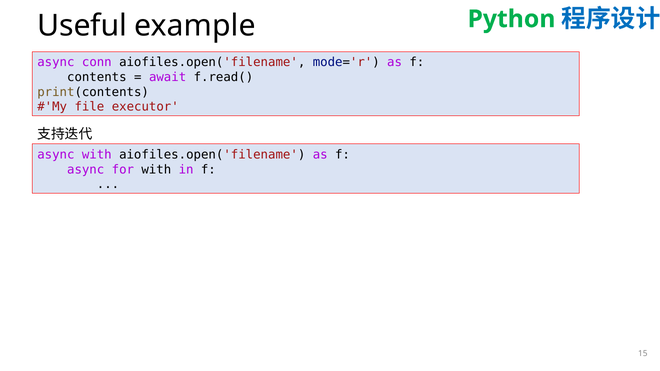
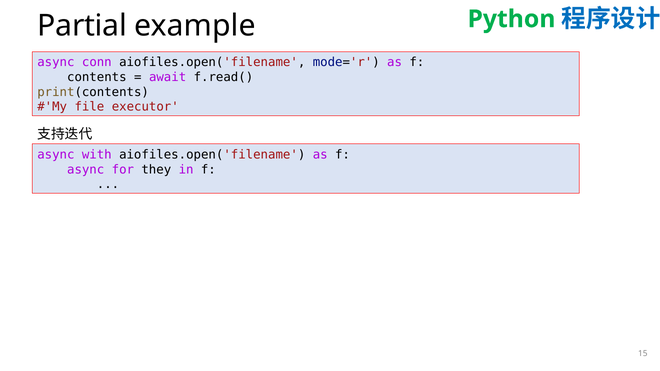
Useful: Useful -> Partial
for with: with -> they
